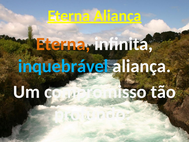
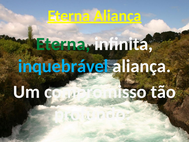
Eterna at (63, 44) colour: orange -> green
